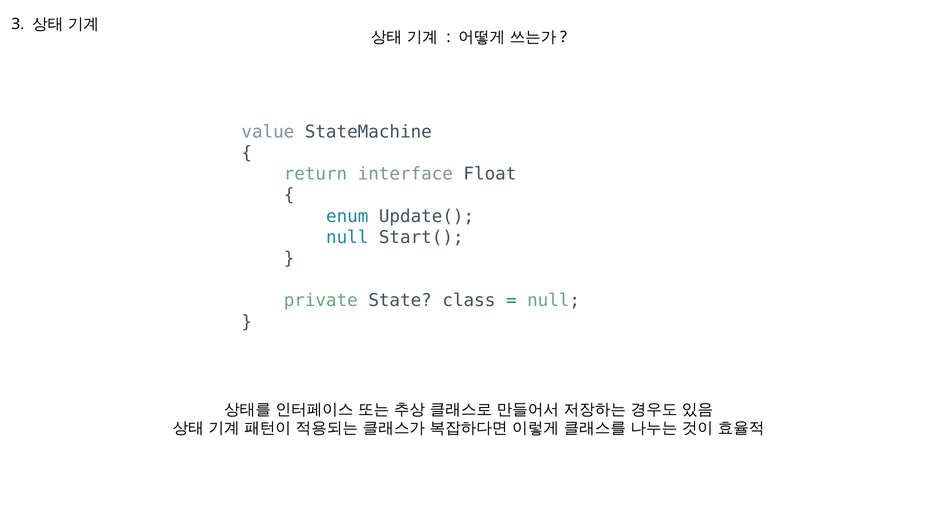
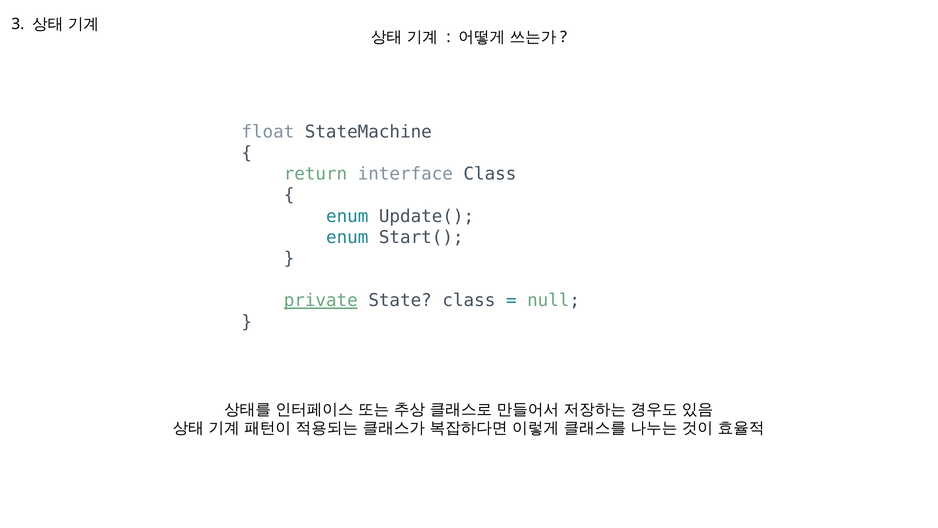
value: value -> float
interface Float: Float -> Class
null at (347, 237): null -> enum
private underline: none -> present
